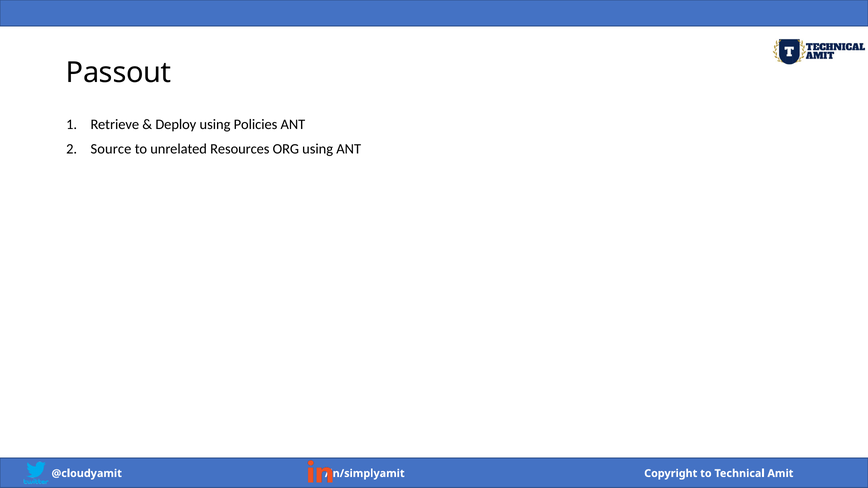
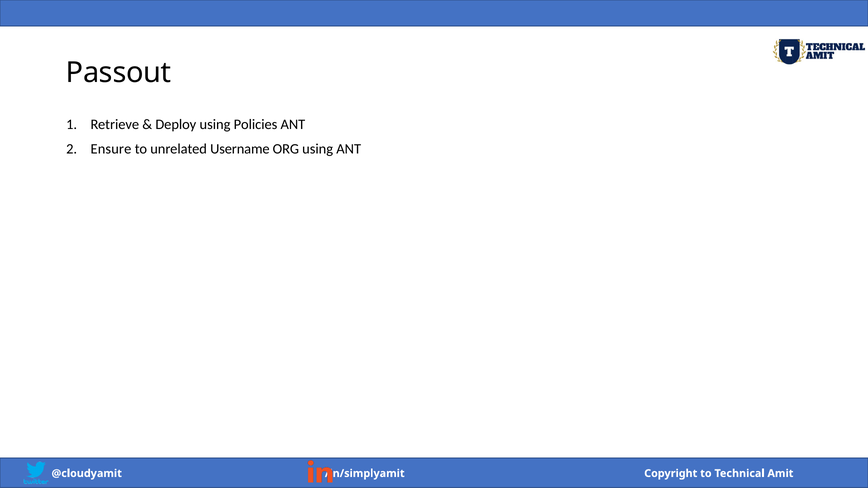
Source: Source -> Ensure
Resources: Resources -> Username
